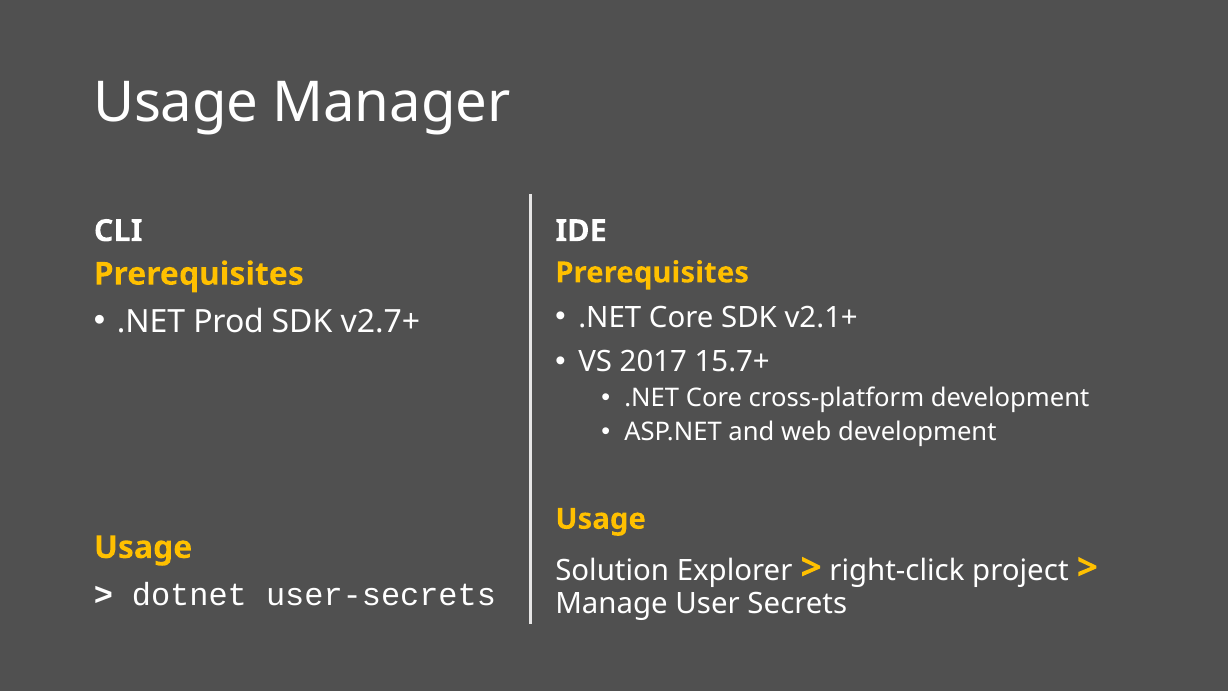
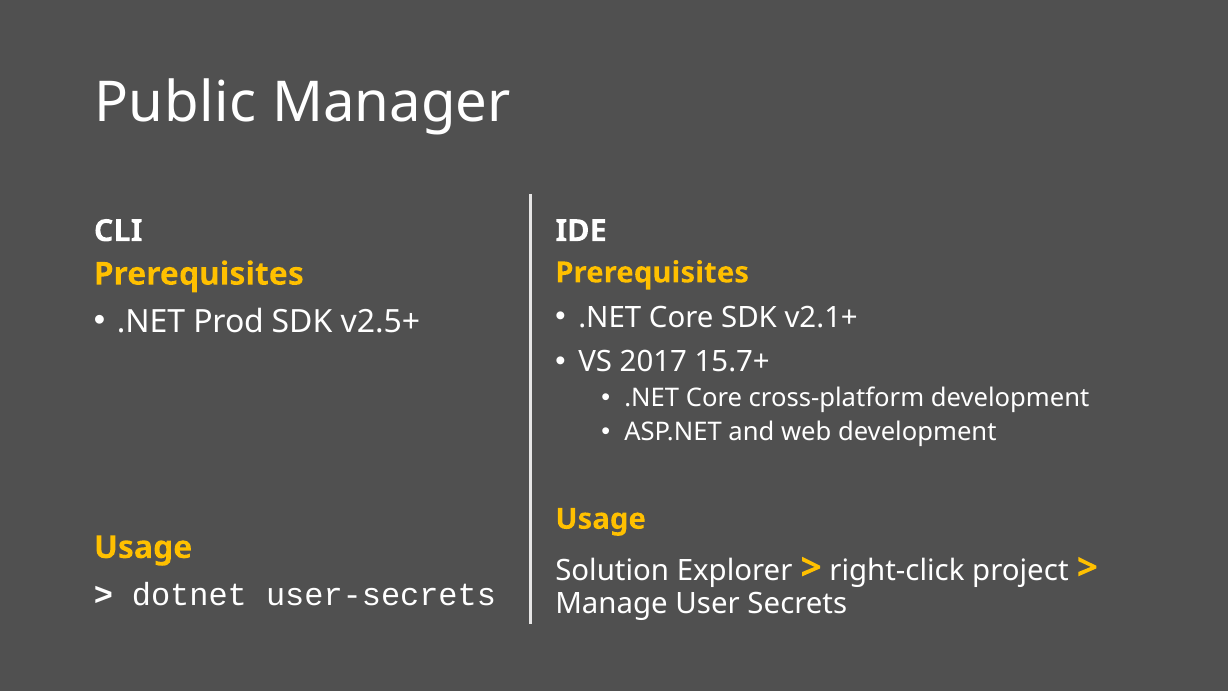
Usage at (176, 103): Usage -> Public
v2.7+: v2.7+ -> v2.5+
